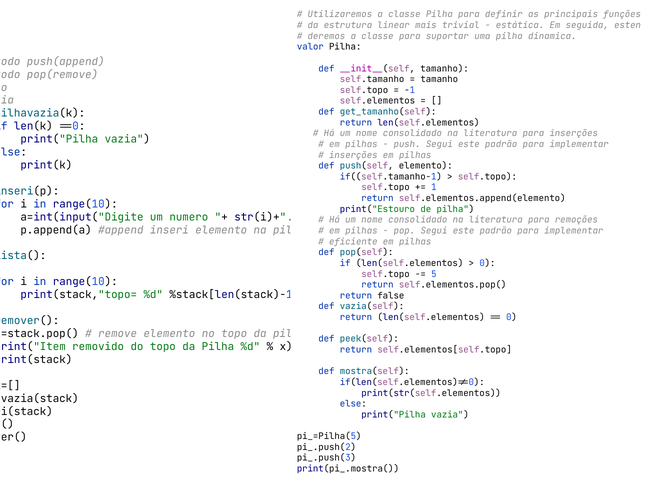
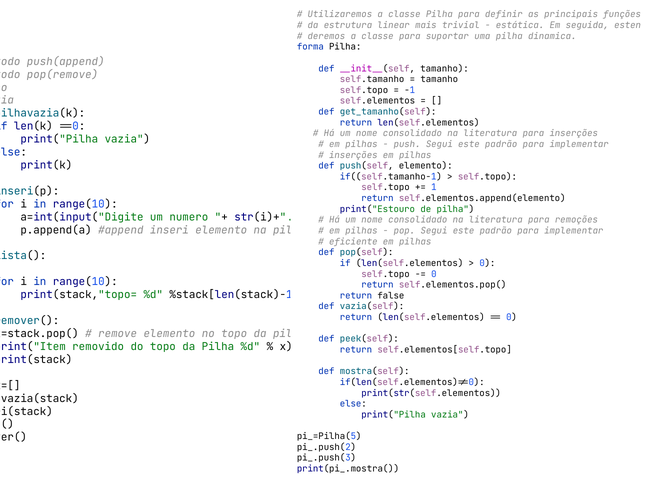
valor: valor -> forma
5 at (434, 274): 5 -> 0
